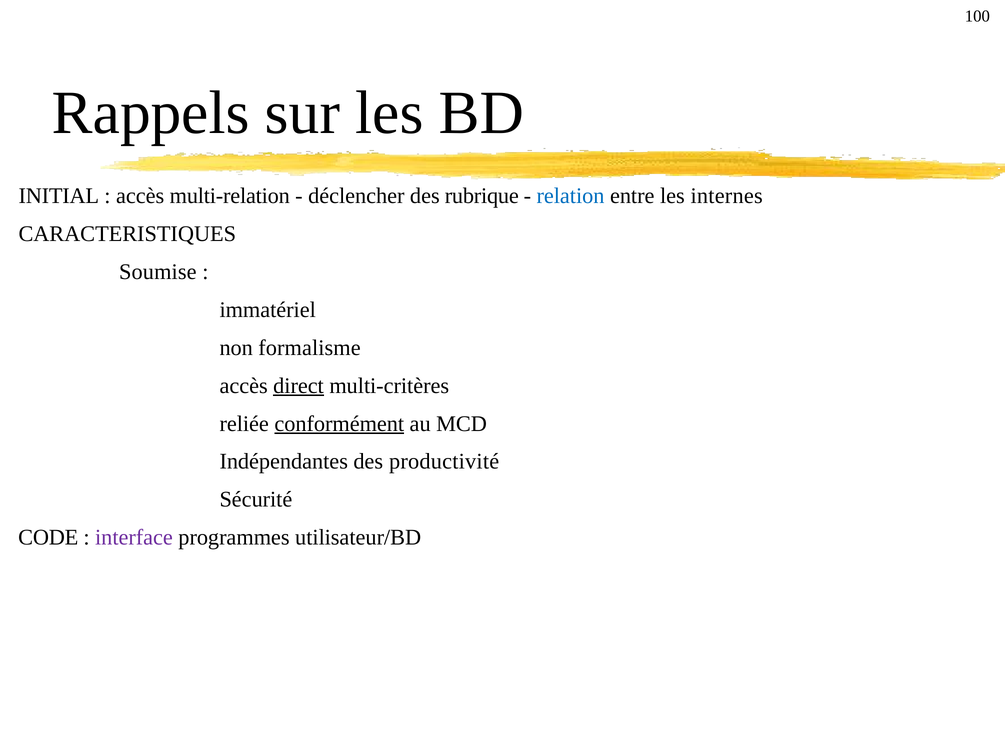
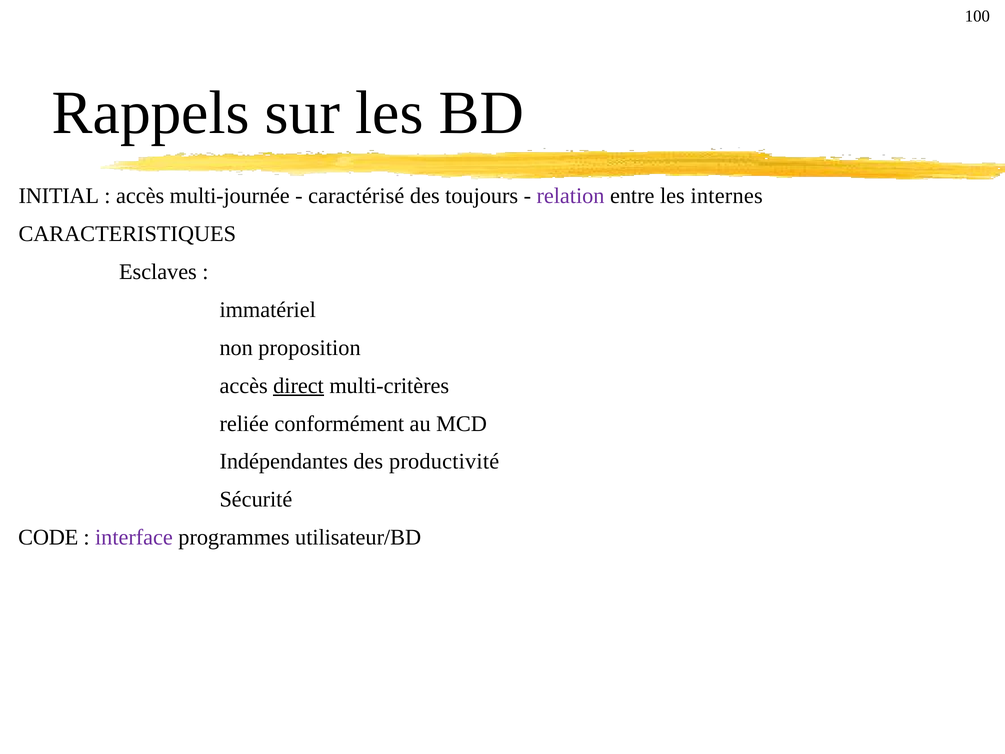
multi-relation: multi-relation -> multi-journée
déclencher: déclencher -> caractérisé
rubrique: rubrique -> toujours
relation colour: blue -> purple
Soumise: Soumise -> Esclaves
formalisme: formalisme -> proposition
conformément underline: present -> none
